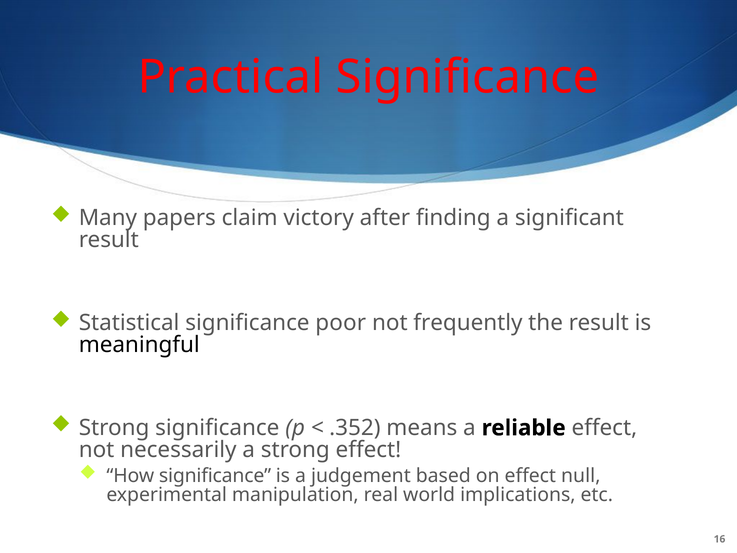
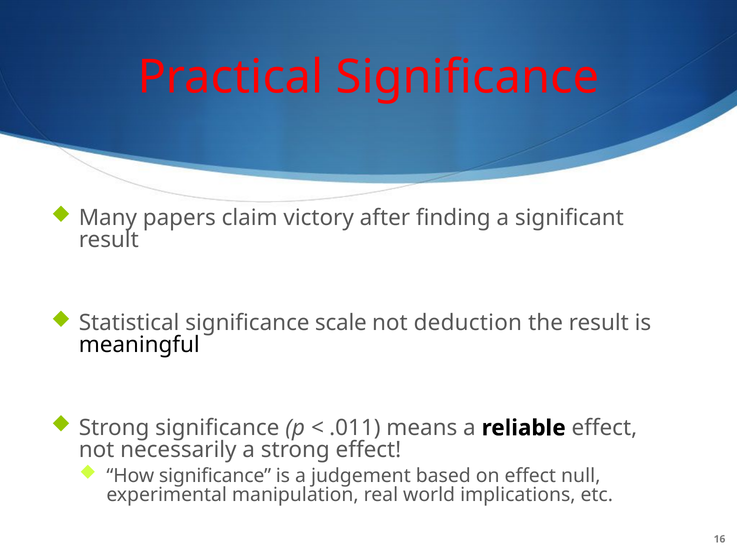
poor: poor -> scale
frequently: frequently -> deduction
.352: .352 -> .011
